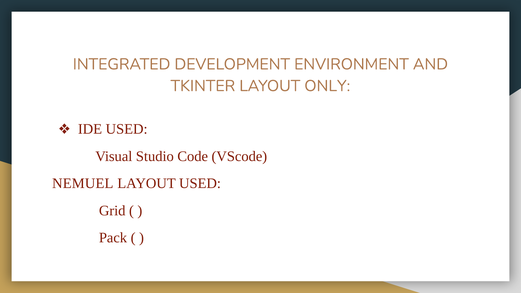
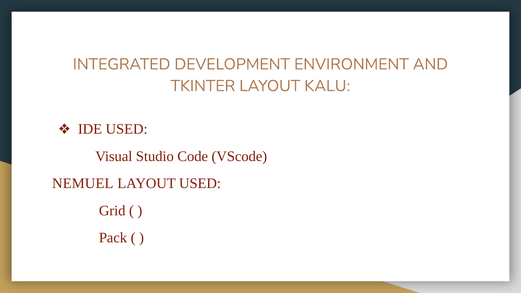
ONLY: ONLY -> KALU
